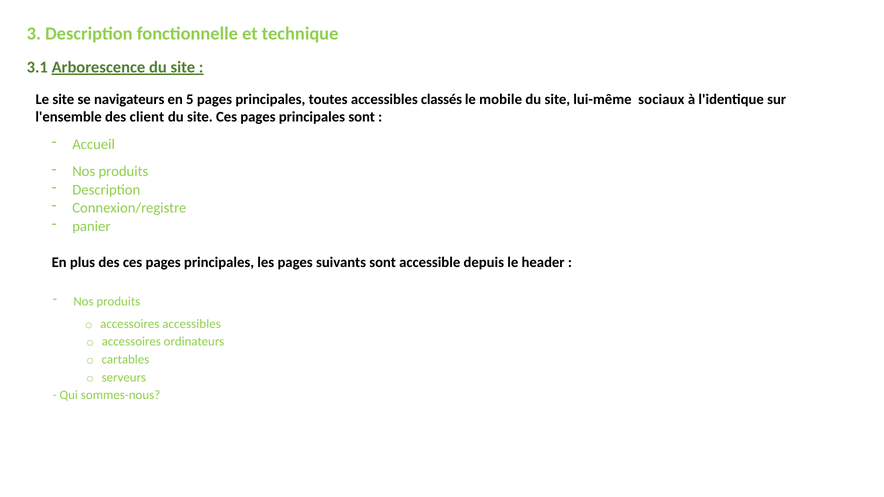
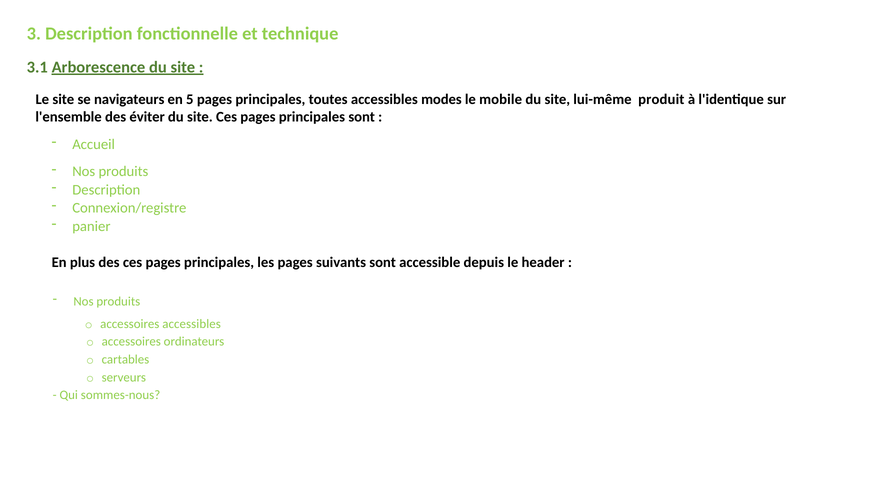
classés: classés -> modes
sociaux: sociaux -> produit
client: client -> éviter
